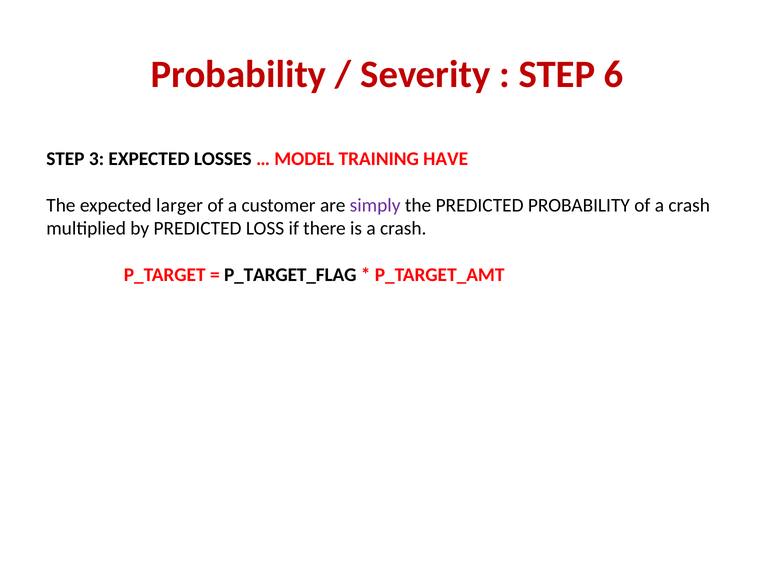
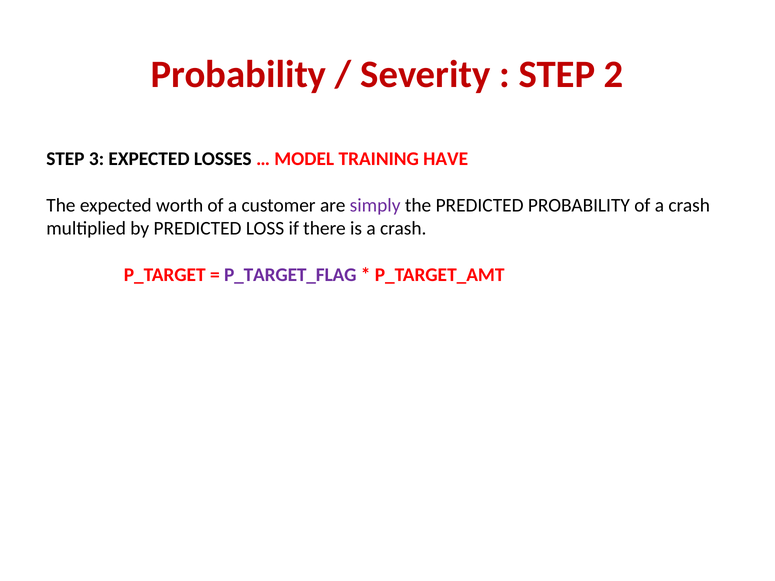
6: 6 -> 2
larger: larger -> worth
P_TARGET_FLAG colour: black -> purple
